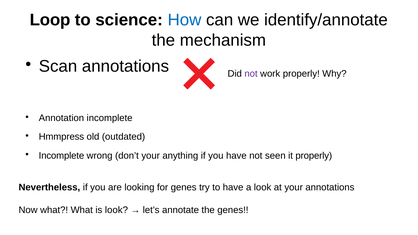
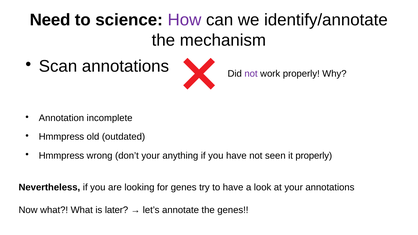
Loop: Loop -> Need
How colour: blue -> purple
Incomplete at (61, 156): Incomplete -> Hmmpress
is look: look -> later
